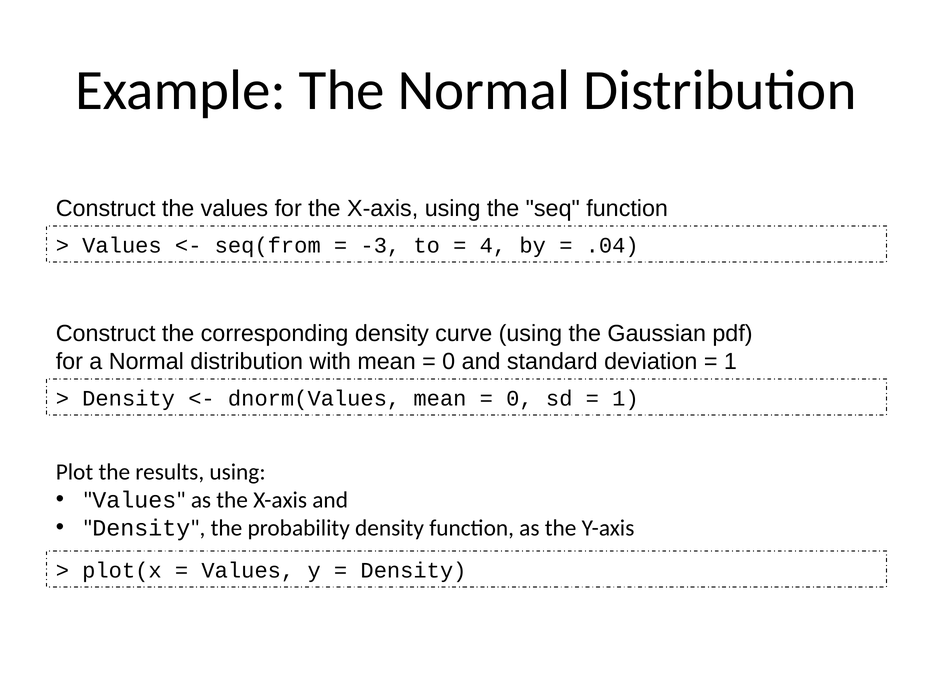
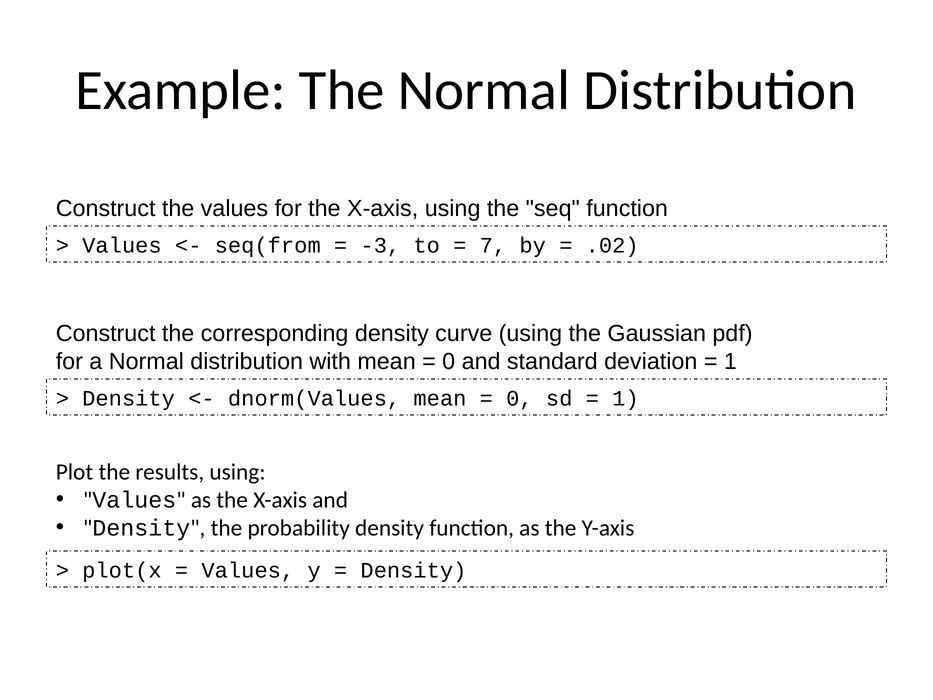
4: 4 -> 7
.04: .04 -> .02
